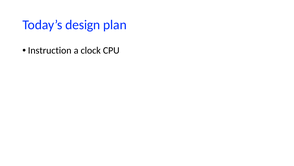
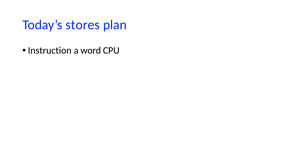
design: design -> stores
clock: clock -> word
